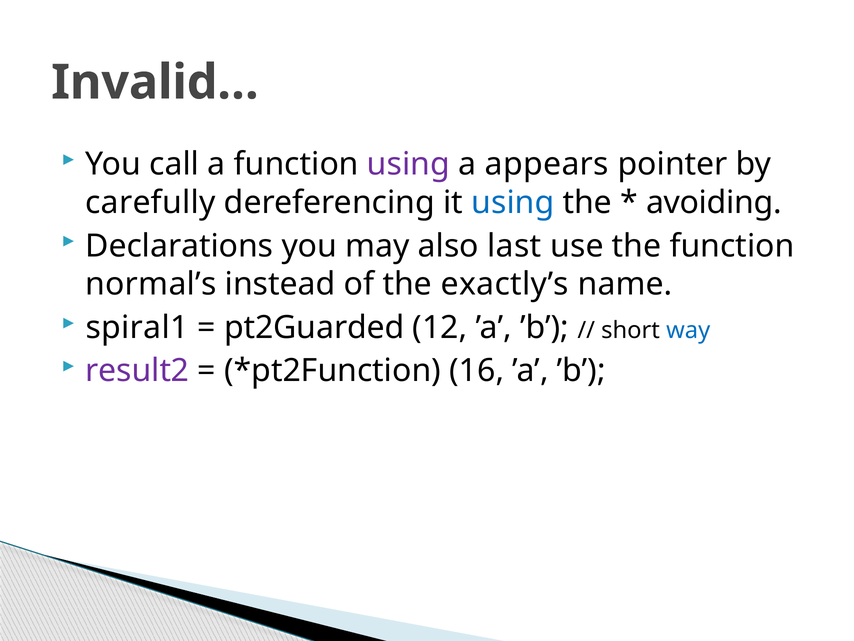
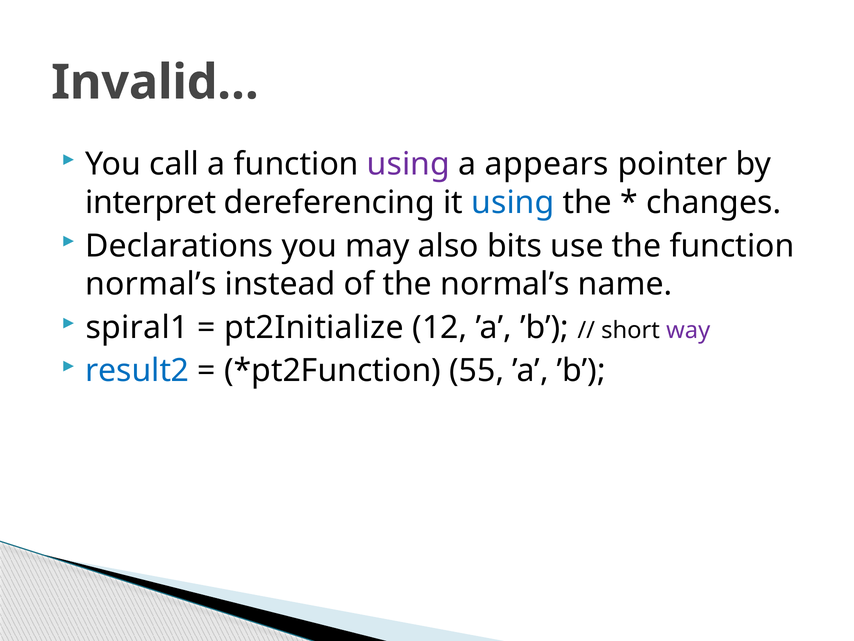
carefully: carefully -> interpret
avoiding: avoiding -> changes
last: last -> bits
the exactly’s: exactly’s -> normal’s
pt2Guarded: pt2Guarded -> pt2Initialize
way colour: blue -> purple
result2 colour: purple -> blue
16: 16 -> 55
